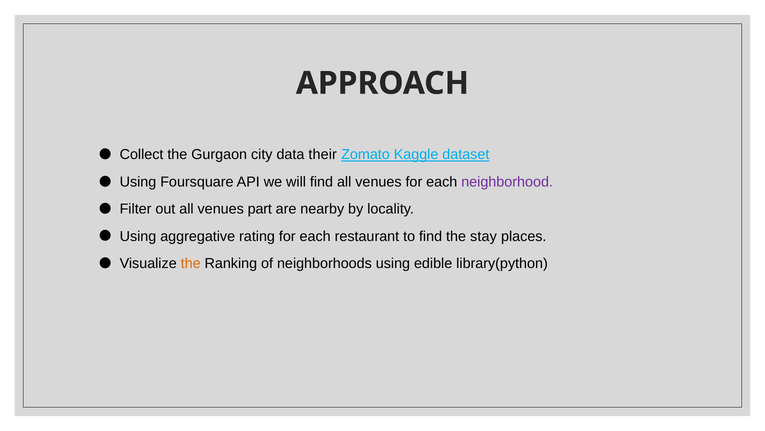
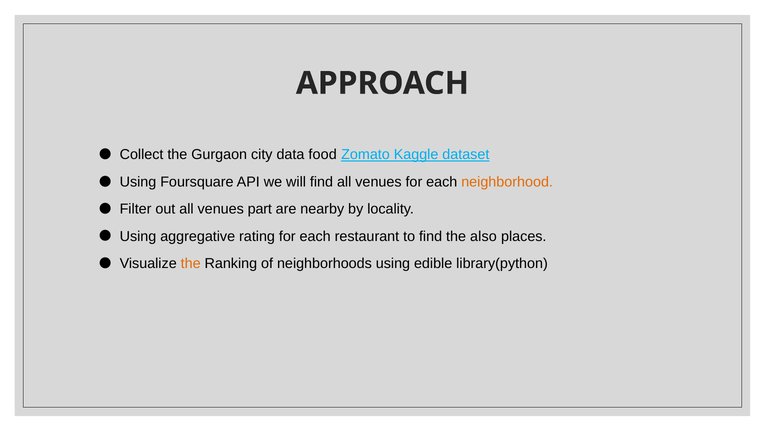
their: their -> food
neighborhood colour: purple -> orange
stay: stay -> also
